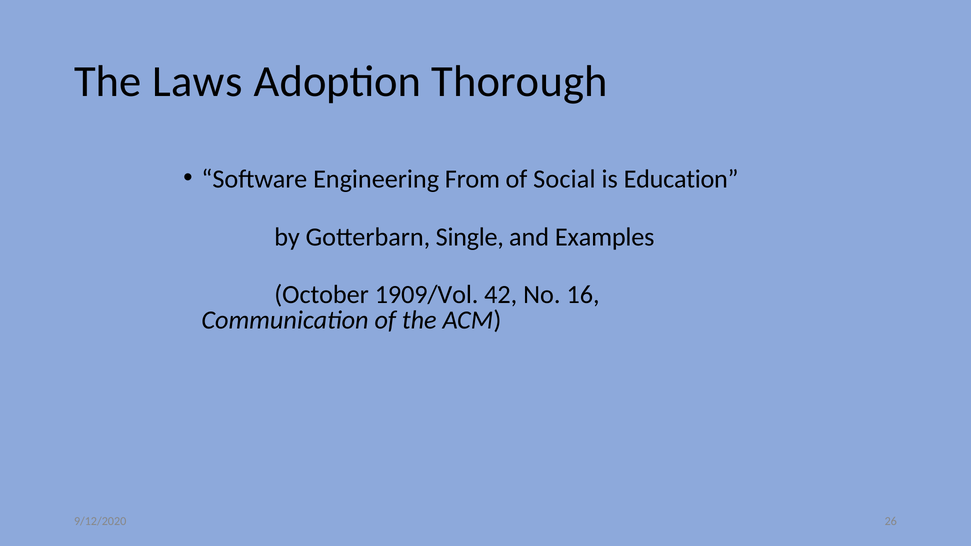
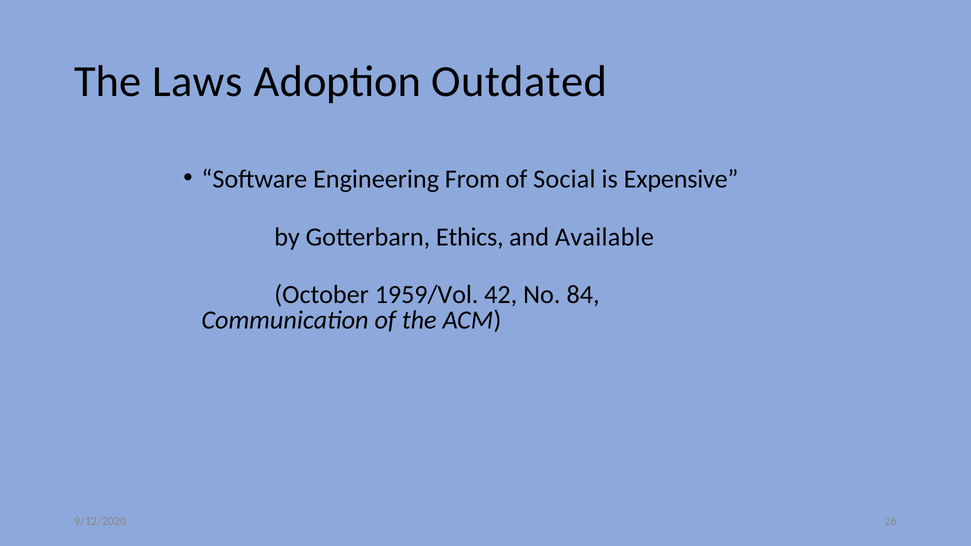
Thorough: Thorough -> Outdated
Education: Education -> Expensive
Single: Single -> Ethics
Examples: Examples -> Available
1909/Vol: 1909/Vol -> 1959/Vol
16: 16 -> 84
